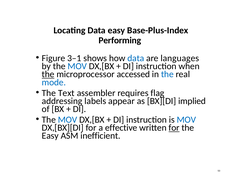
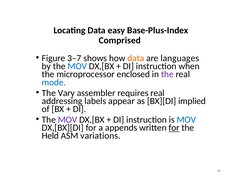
Performing: Performing -> Comprised
3–1: 3–1 -> 3–7
data at (136, 58) colour: blue -> orange
the at (48, 74) underline: present -> none
accessed: accessed -> enclosed
the at (167, 74) colour: blue -> purple
Text: Text -> Vary
requires flag: flag -> real
MOV at (68, 120) colour: blue -> purple
effective: effective -> appends
Easy at (50, 136): Easy -> Held
inefficient: inefficient -> variations
